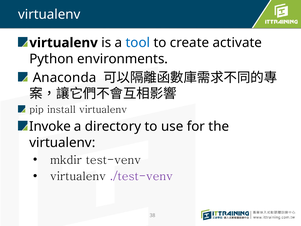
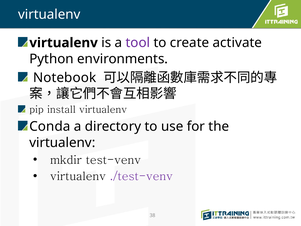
tool colour: blue -> purple
Anaconda: Anaconda -> Notebook
Invoke: Invoke -> Conda
